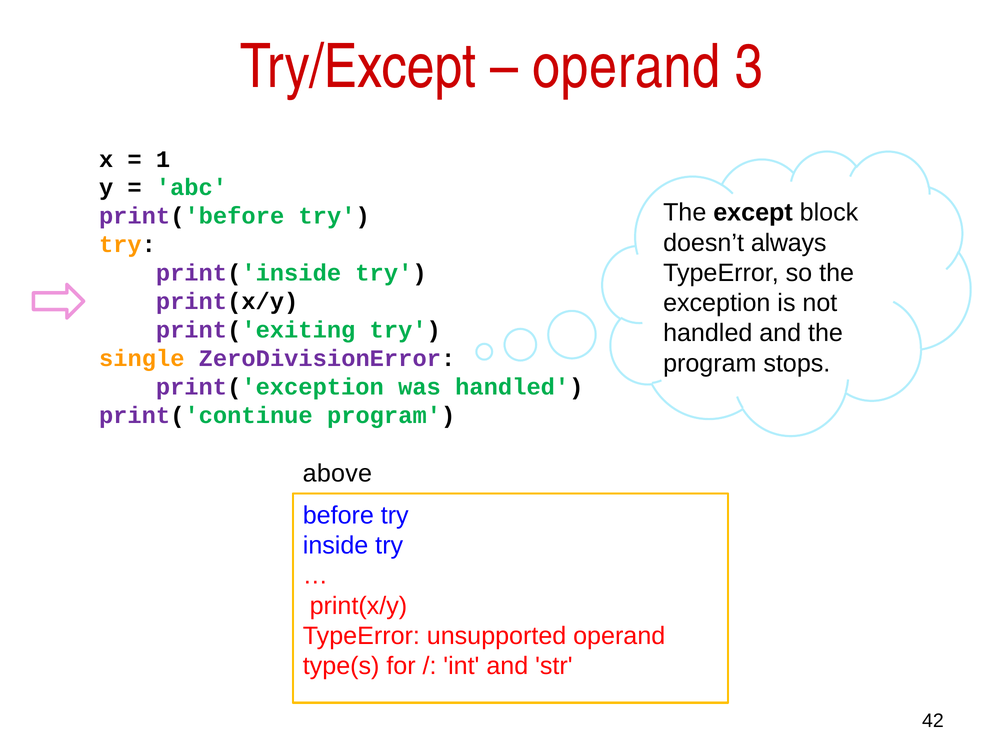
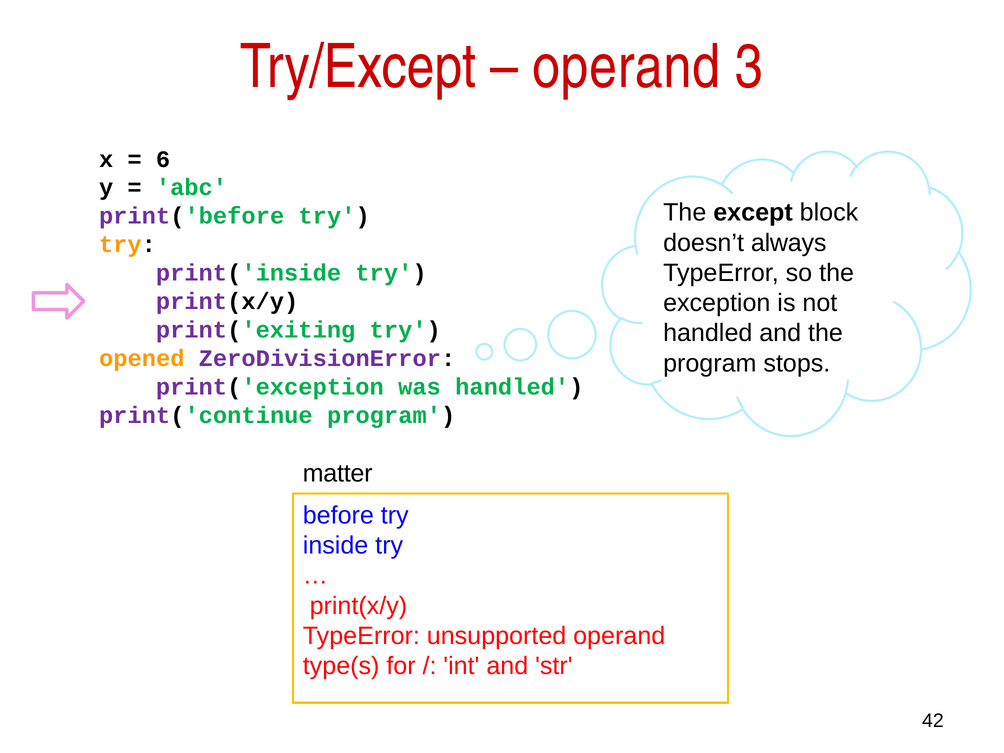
1: 1 -> 6
single: single -> opened
above: above -> matter
